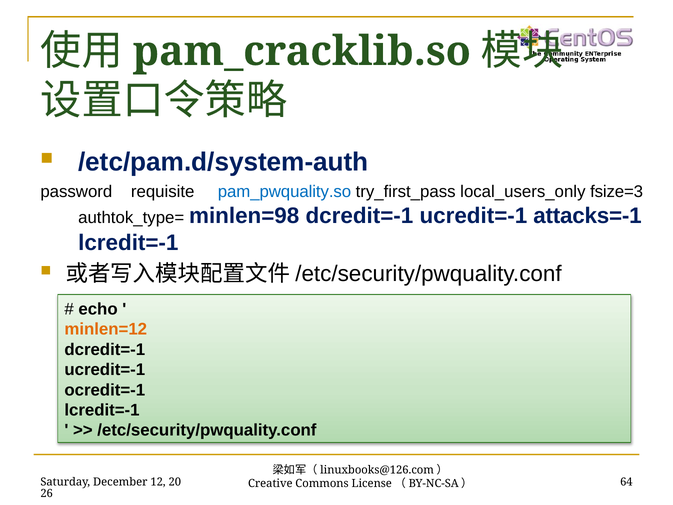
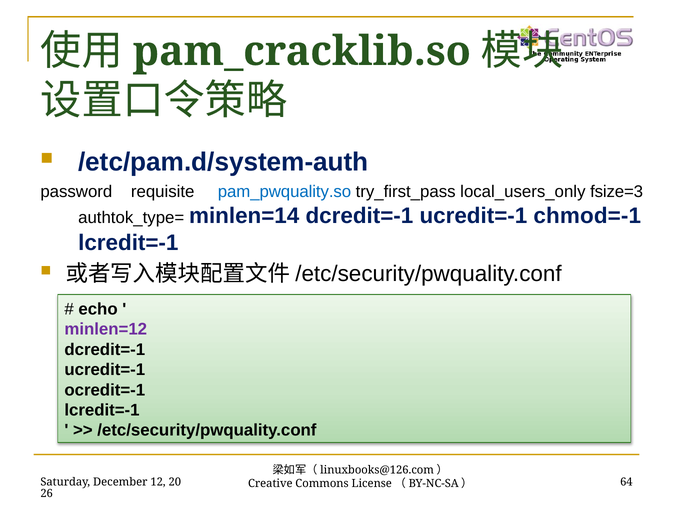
minlen=98: minlen=98 -> minlen=14
attacks=-1: attacks=-1 -> chmod=-1
minlen=12 colour: orange -> purple
